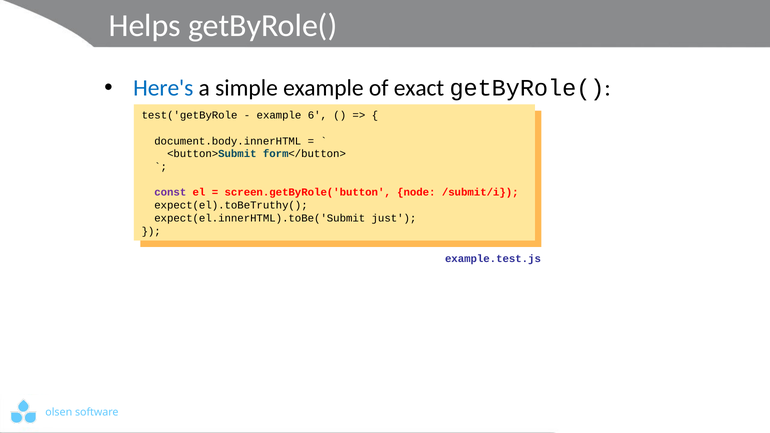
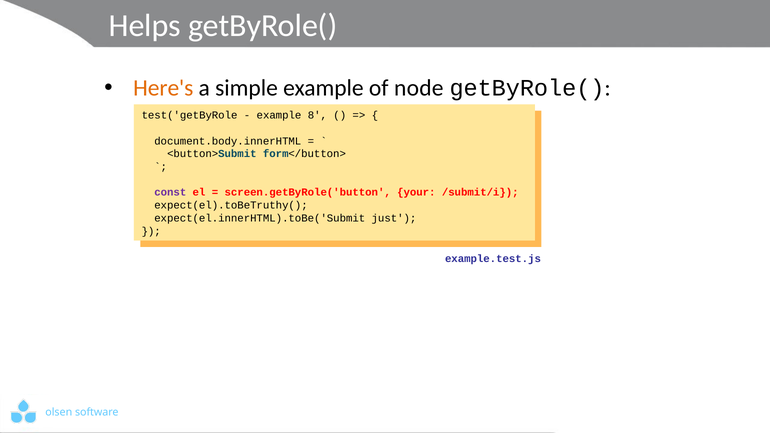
Here's colour: blue -> orange
exact: exact -> node
6: 6 -> 8
node: node -> your
